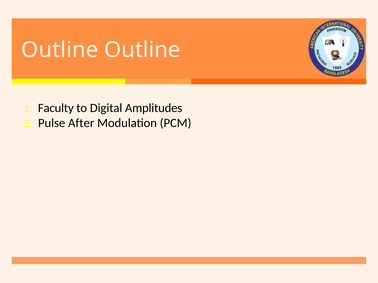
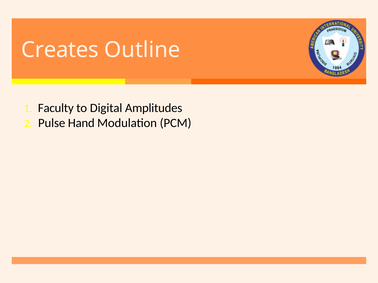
Outline at (60, 50): Outline -> Creates
After: After -> Hand
